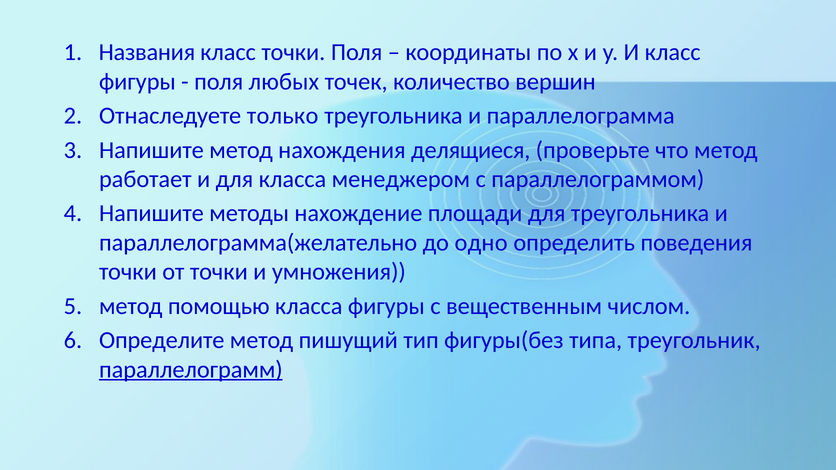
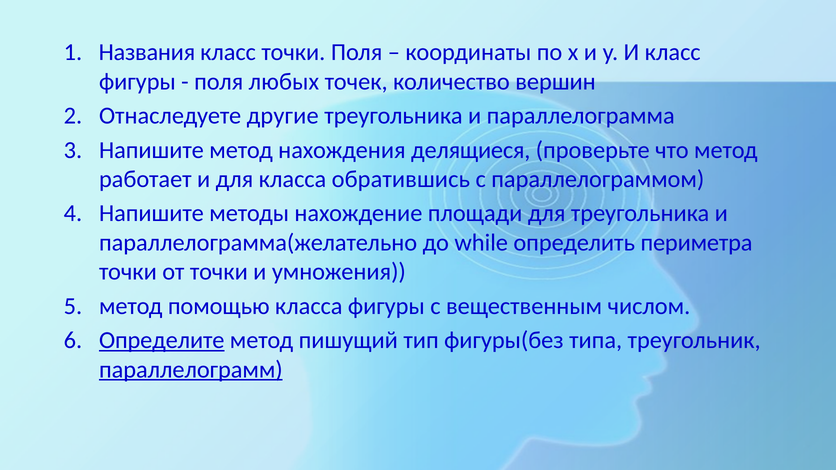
только: только -> другие
менеджером: менеджером -> обратившись
одно: одно -> while
поведения: поведения -> периметра
Определите underline: none -> present
